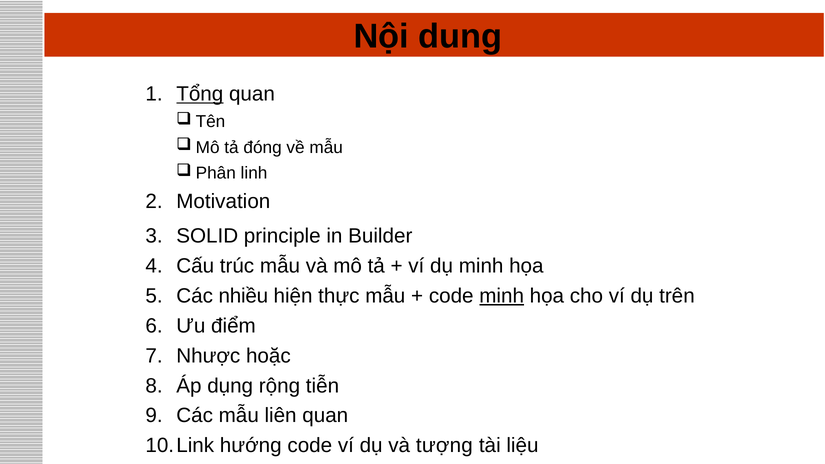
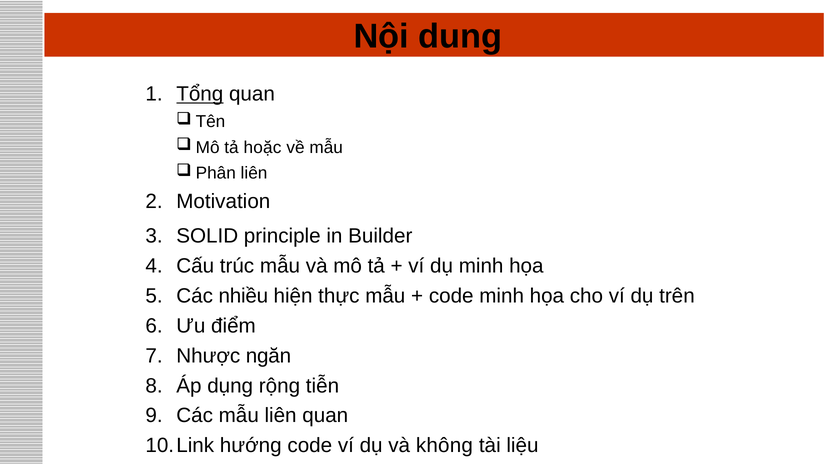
đóng: đóng -> hoặc
linh at (254, 173): linh -> liên
minh at (502, 296) underline: present -> none
hoặc: hoặc -> ngăn
tượng: tượng -> không
